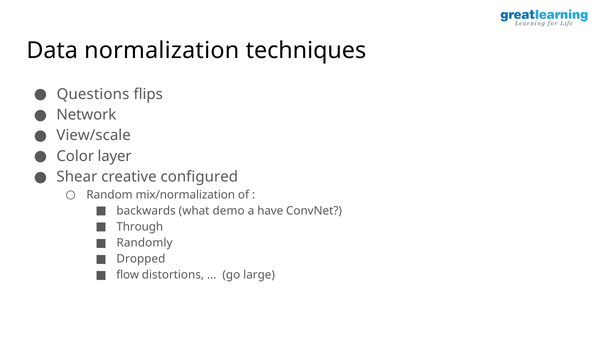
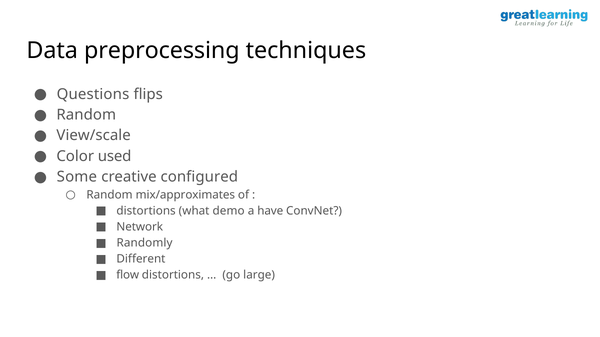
normalization: normalization -> preprocessing
Network at (86, 115): Network -> Random
layer: layer -> used
Shear: Shear -> Some
mix/normalization: mix/normalization -> mix/approximates
backwards at (146, 211): backwards -> distortions
Through: Through -> Network
Dropped: Dropped -> Different
